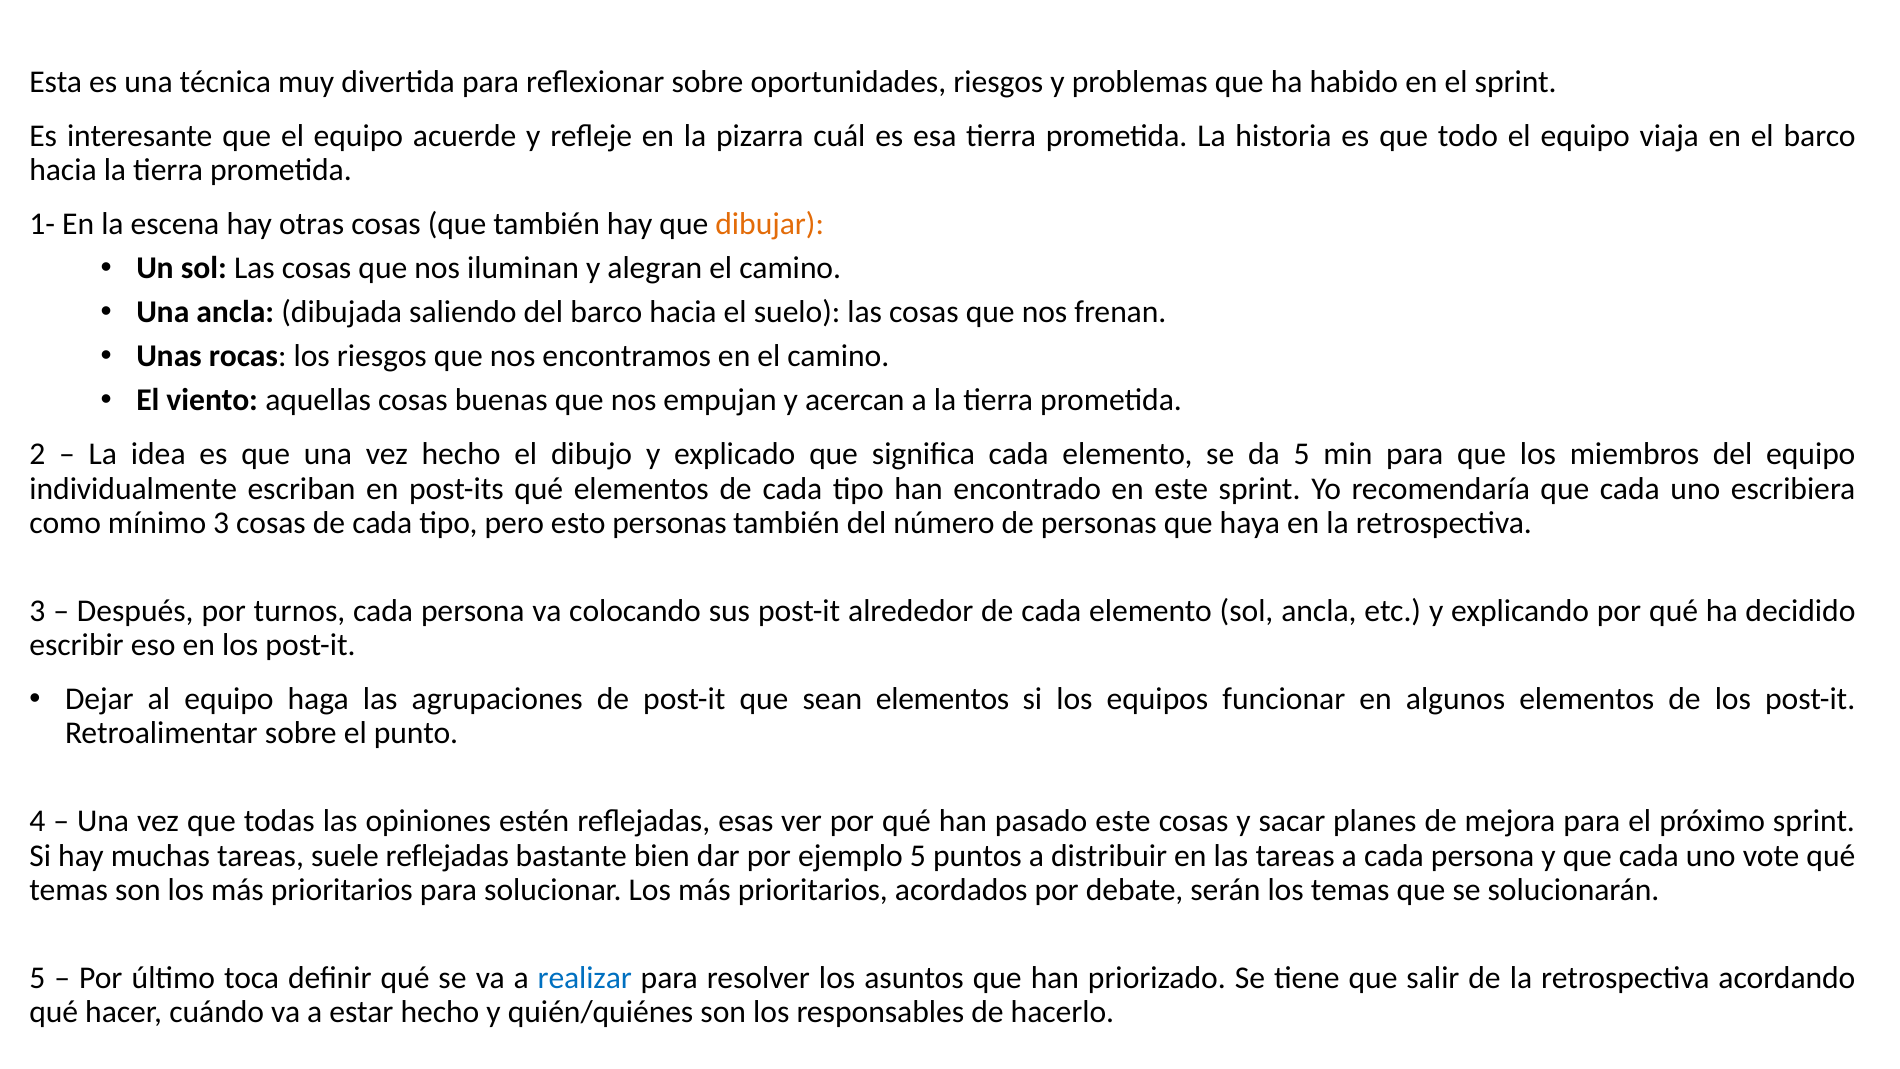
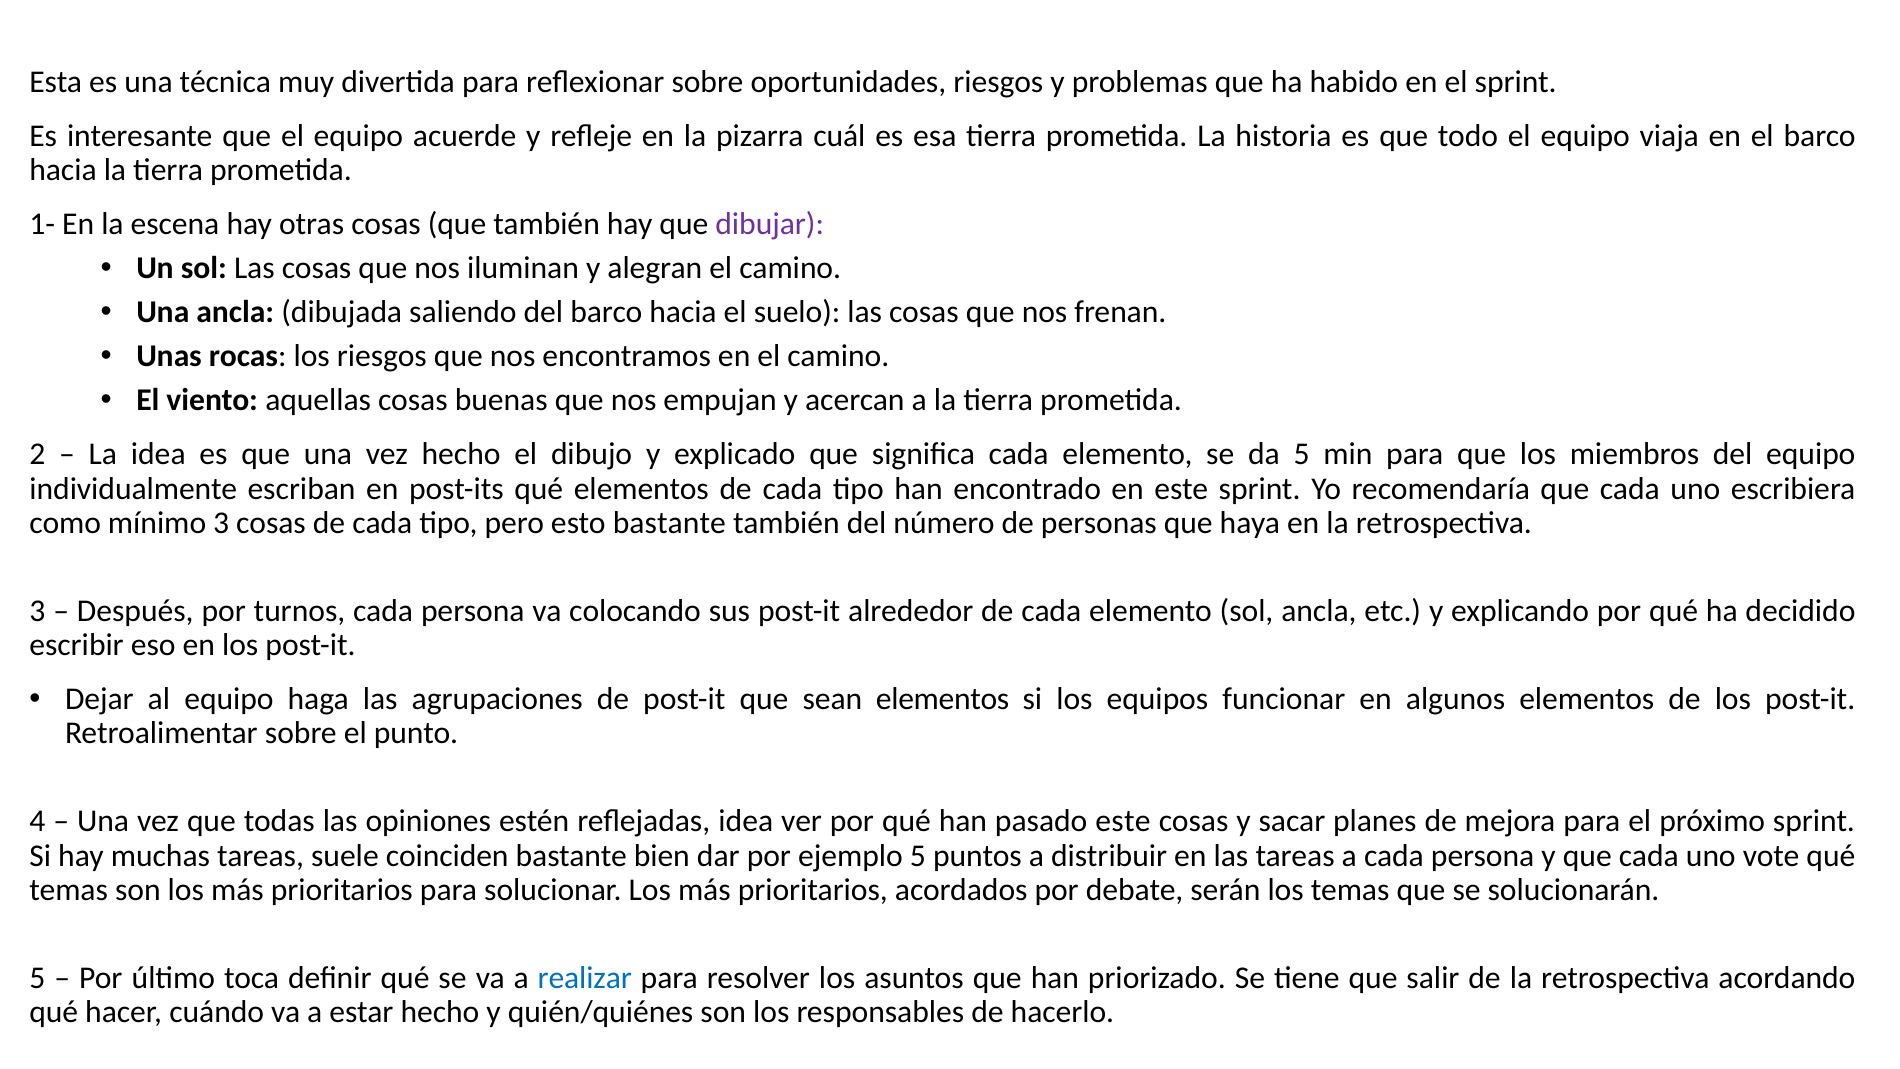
dibujar colour: orange -> purple
esto personas: personas -> bastante
reflejadas esas: esas -> idea
suele reflejadas: reflejadas -> coinciden
